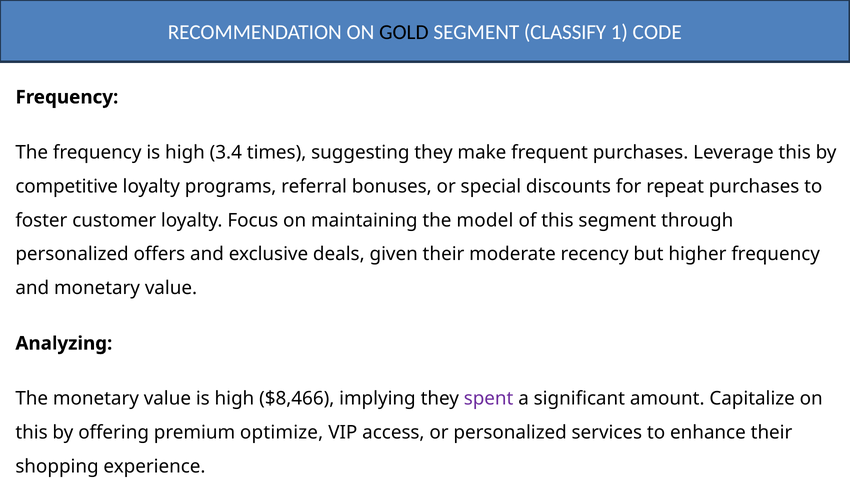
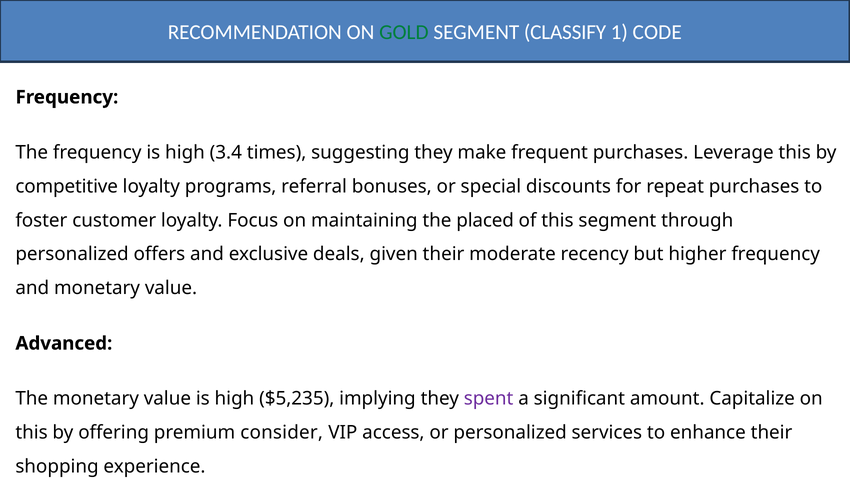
GOLD colour: black -> green
model: model -> placed
Analyzing: Analyzing -> Advanced
$8,466: $8,466 -> $5,235
optimize: optimize -> consider
